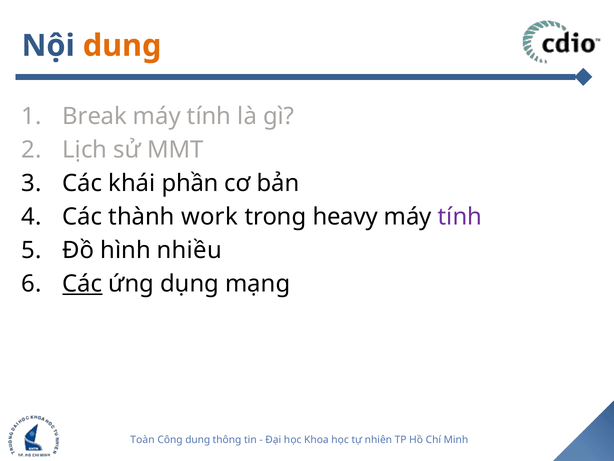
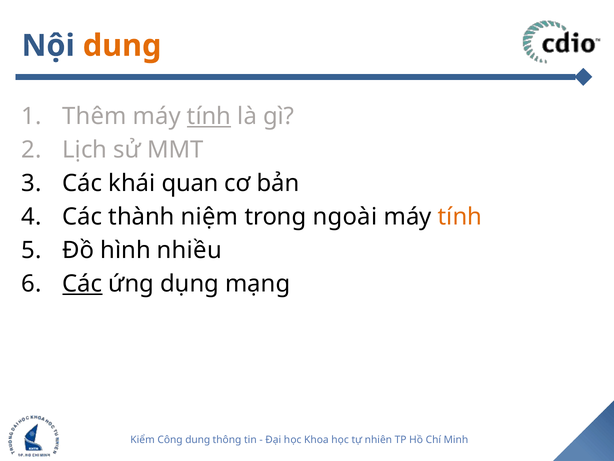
Break: Break -> Thêm
tính at (209, 116) underline: none -> present
phần: phần -> quan
work: work -> niệm
heavy: heavy -> ngoài
tính at (460, 217) colour: purple -> orange
Toàn: Toàn -> Kiểm
